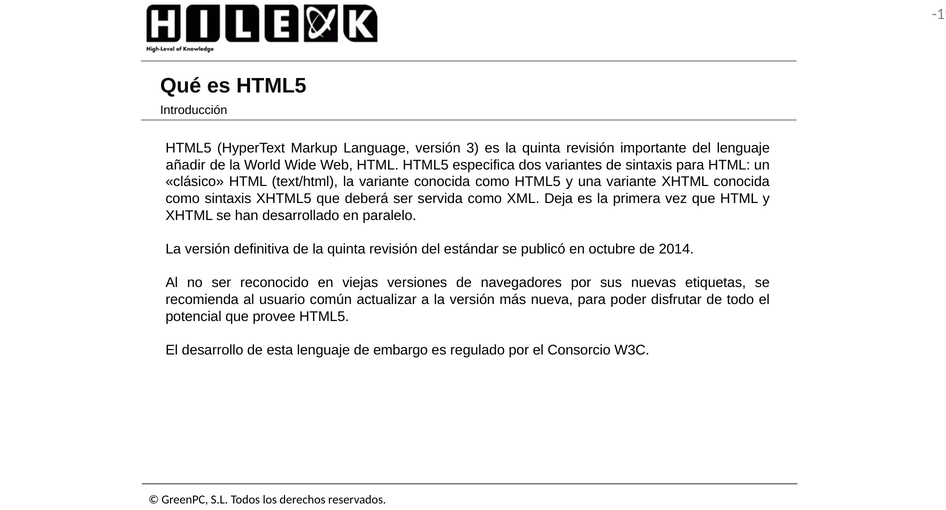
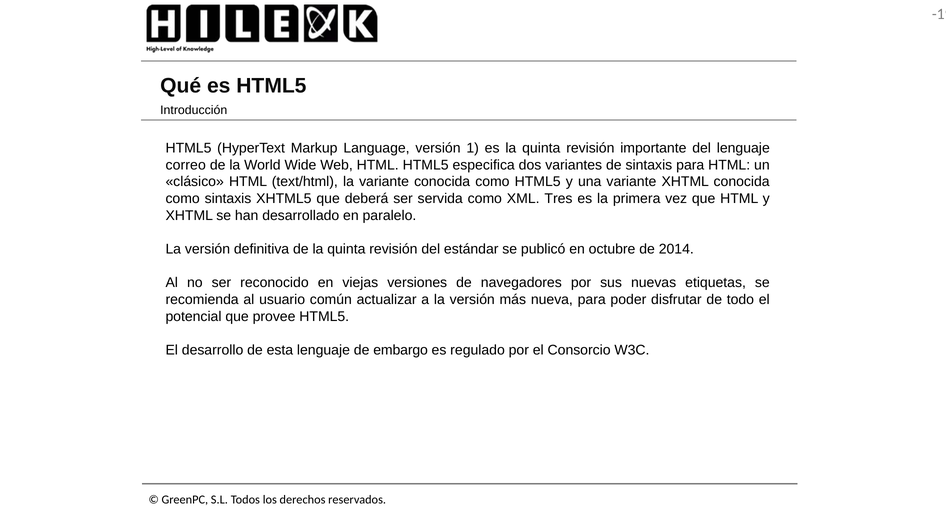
3: 3 -> 1
añadir: añadir -> correo
Deja: Deja -> Tres
